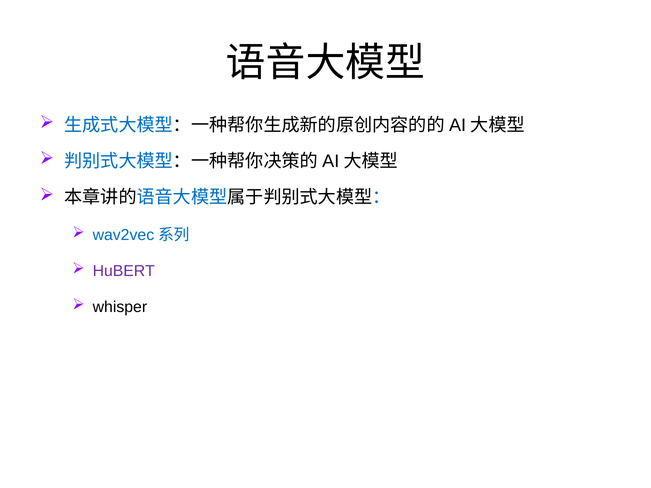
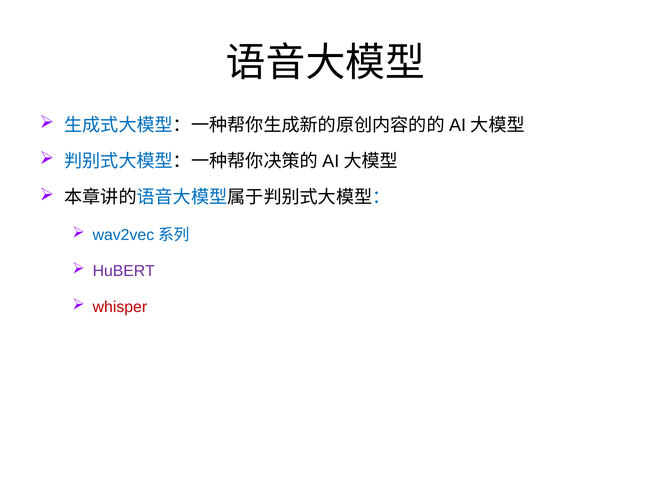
whisper colour: black -> red
